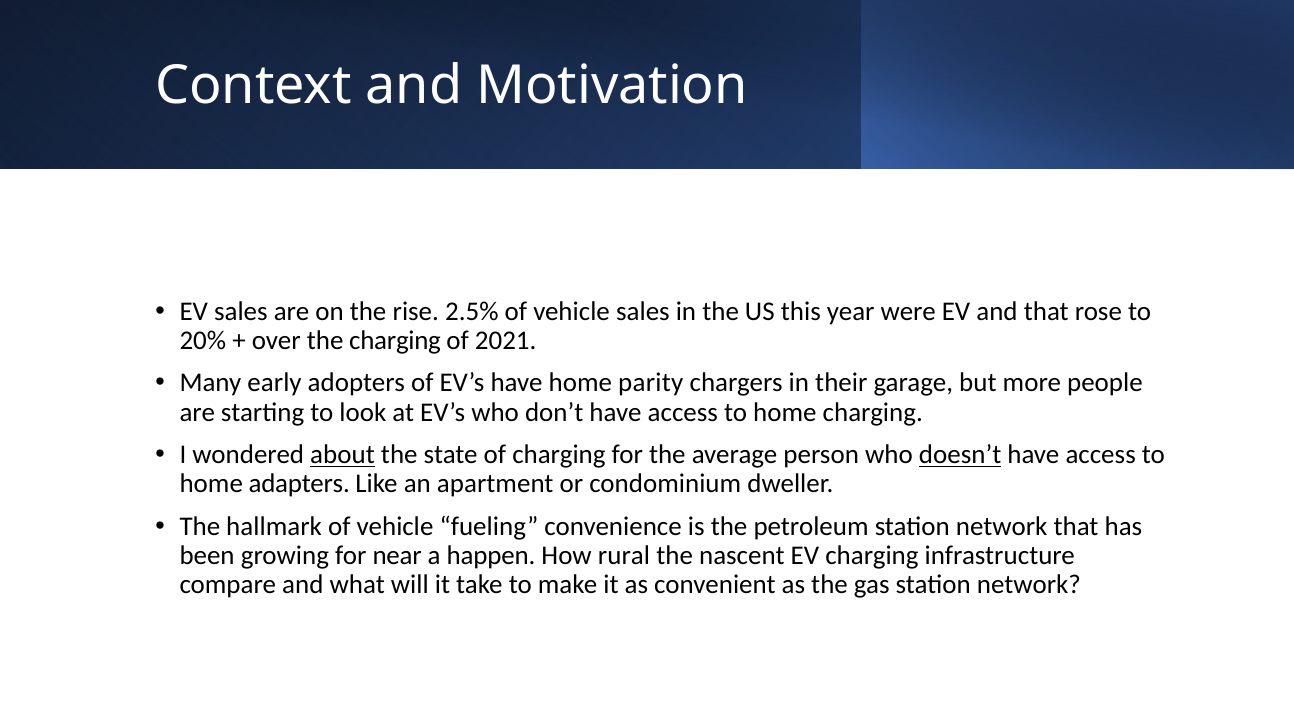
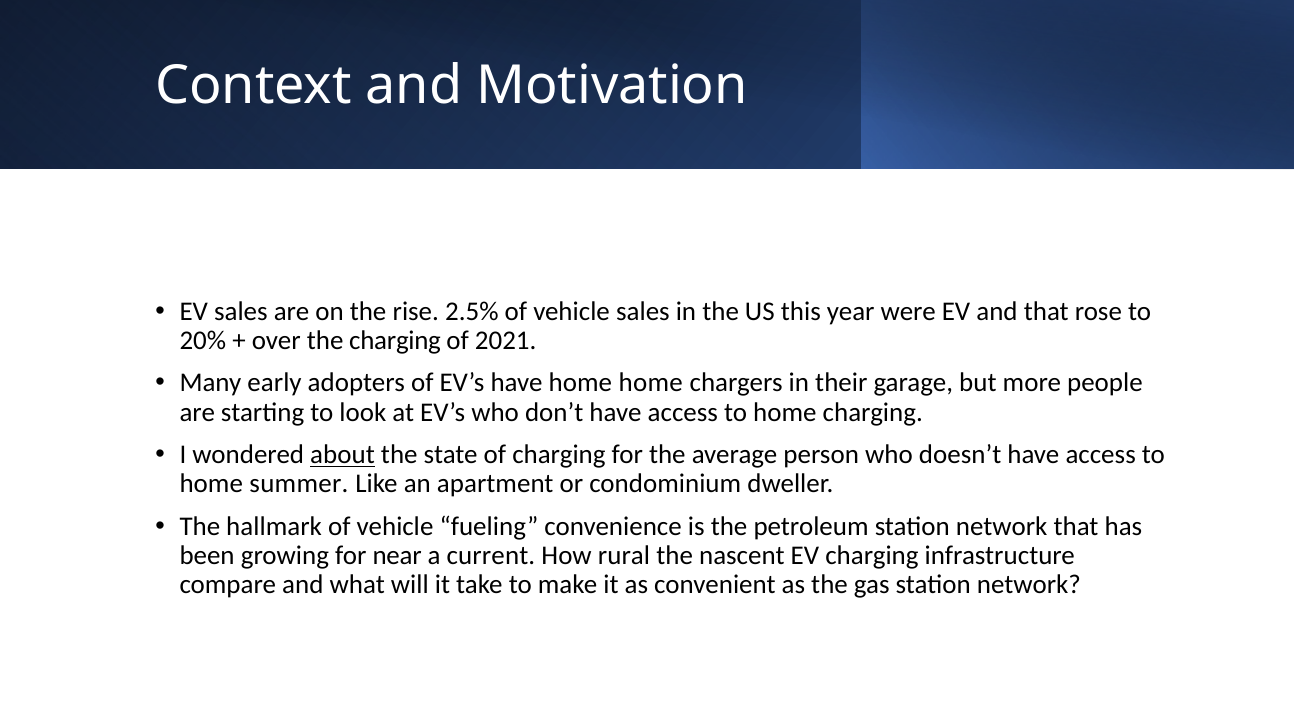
home parity: parity -> home
doesn’t underline: present -> none
adapters: adapters -> summer
happen: happen -> current
